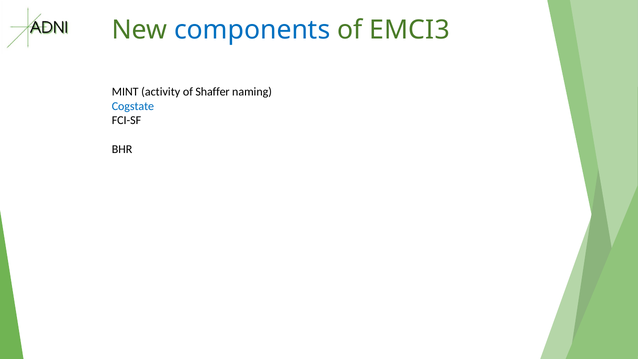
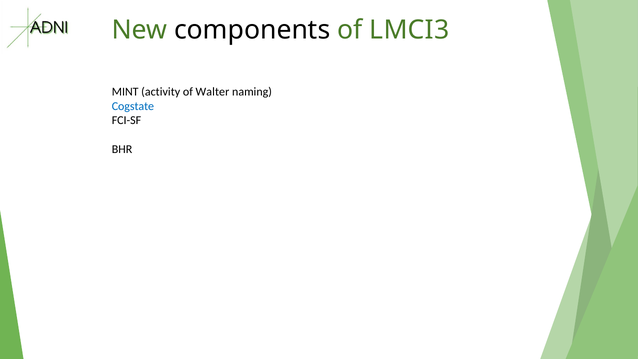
components colour: blue -> black
EMCI3: EMCI3 -> LMCI3
Shaffer: Shaffer -> Walter
